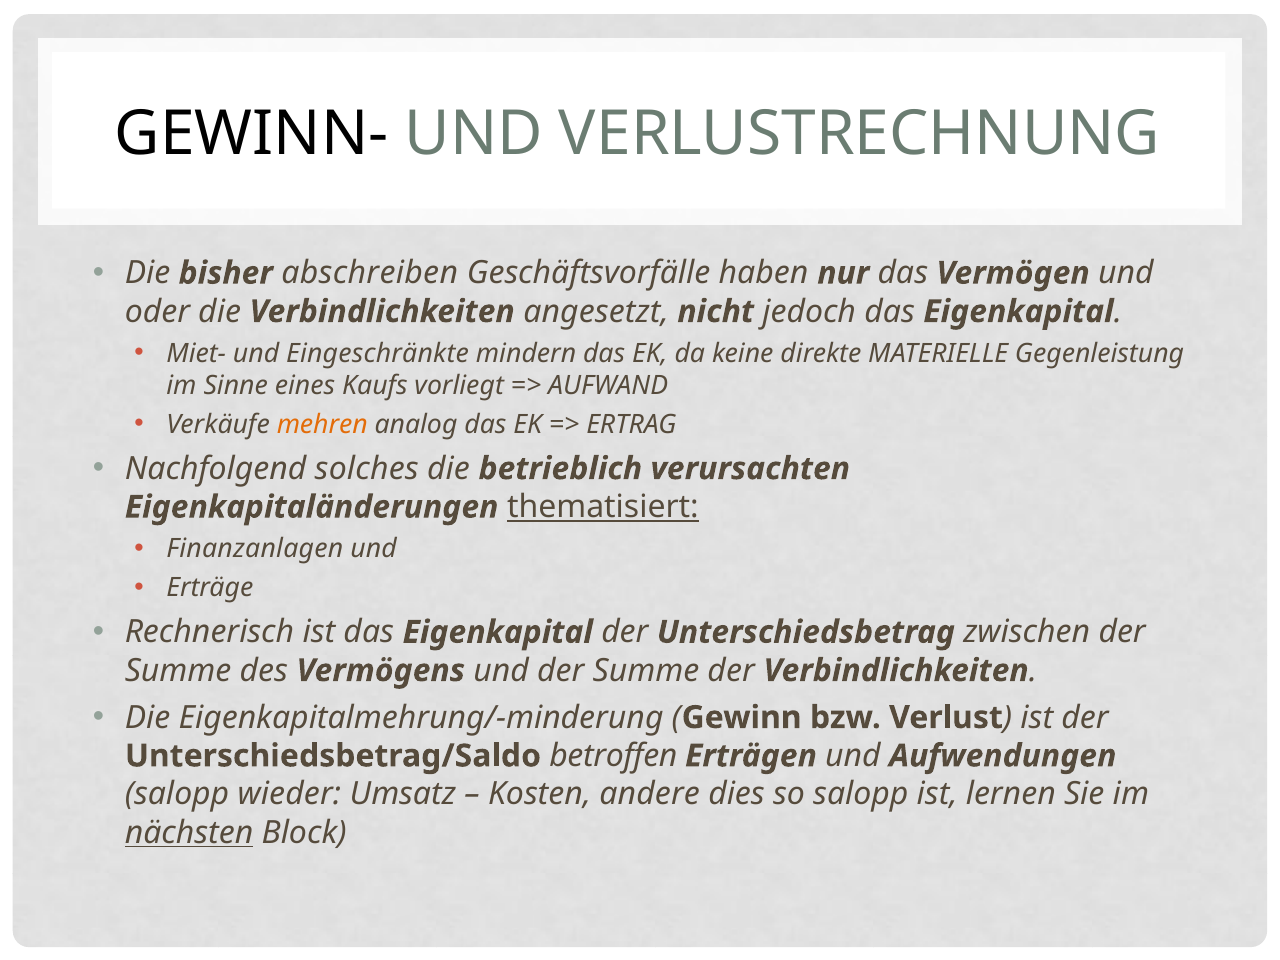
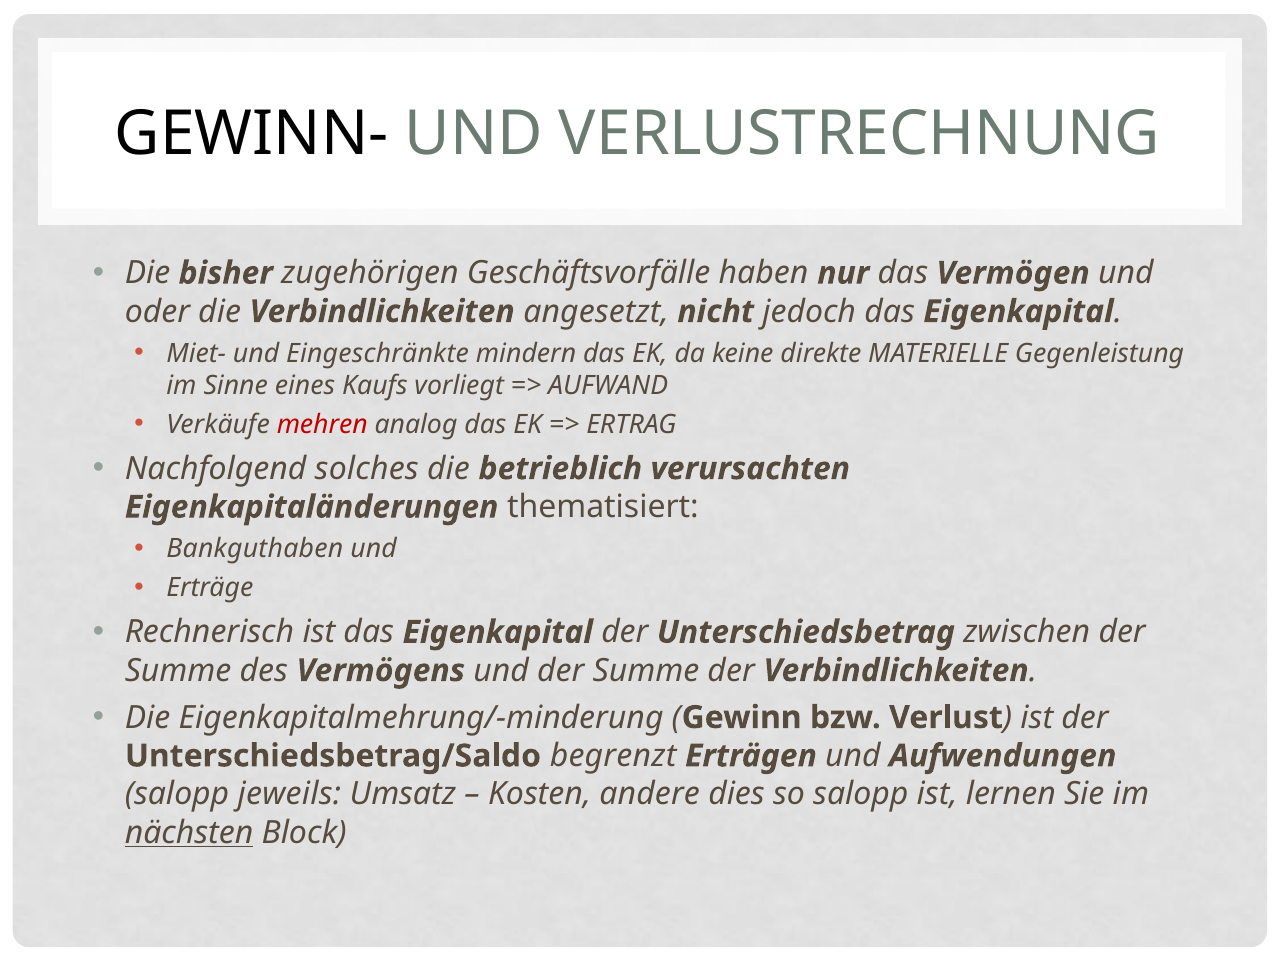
abschreiben: abschreiben -> zugehörigen
mehren colour: orange -> red
thematisiert underline: present -> none
Finanzanlagen: Finanzanlagen -> Bankguthaben
betroffen: betroffen -> begrenzt
wieder: wieder -> jeweils
